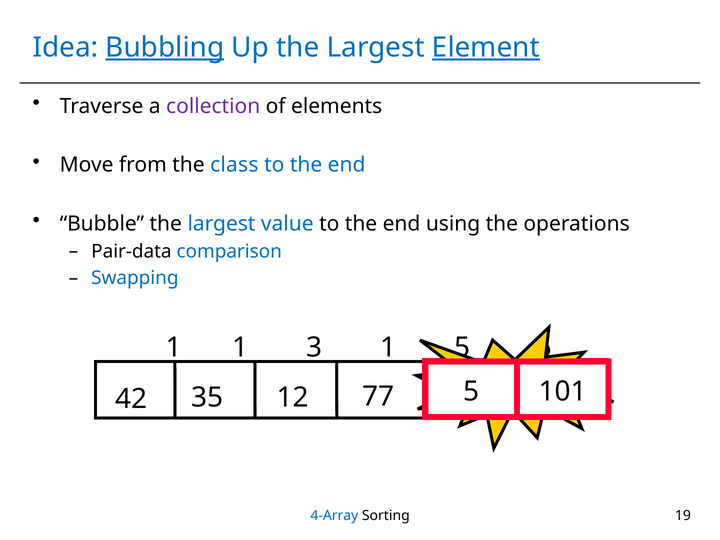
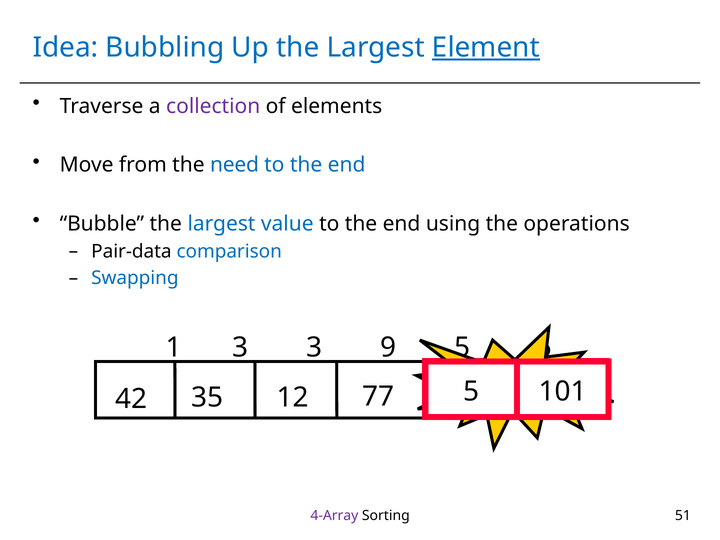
Bubbling underline: present -> none
class: class -> need
1 1: 1 -> 3
3 1: 1 -> 9
4-Array colour: blue -> purple
19: 19 -> 51
